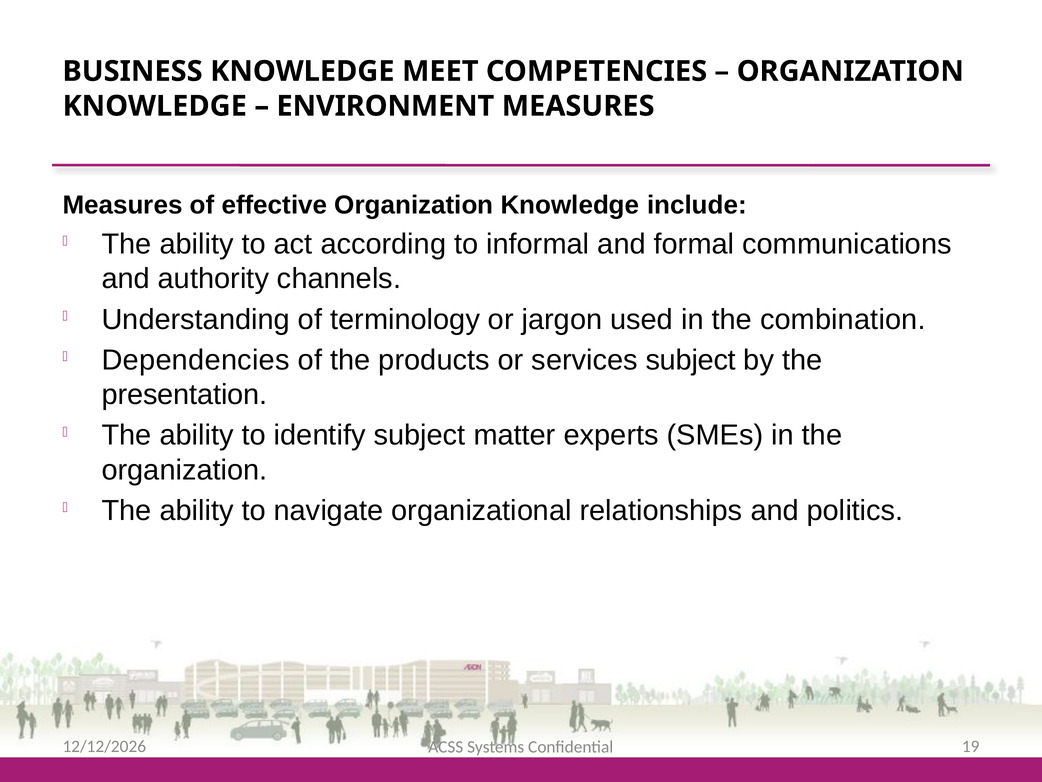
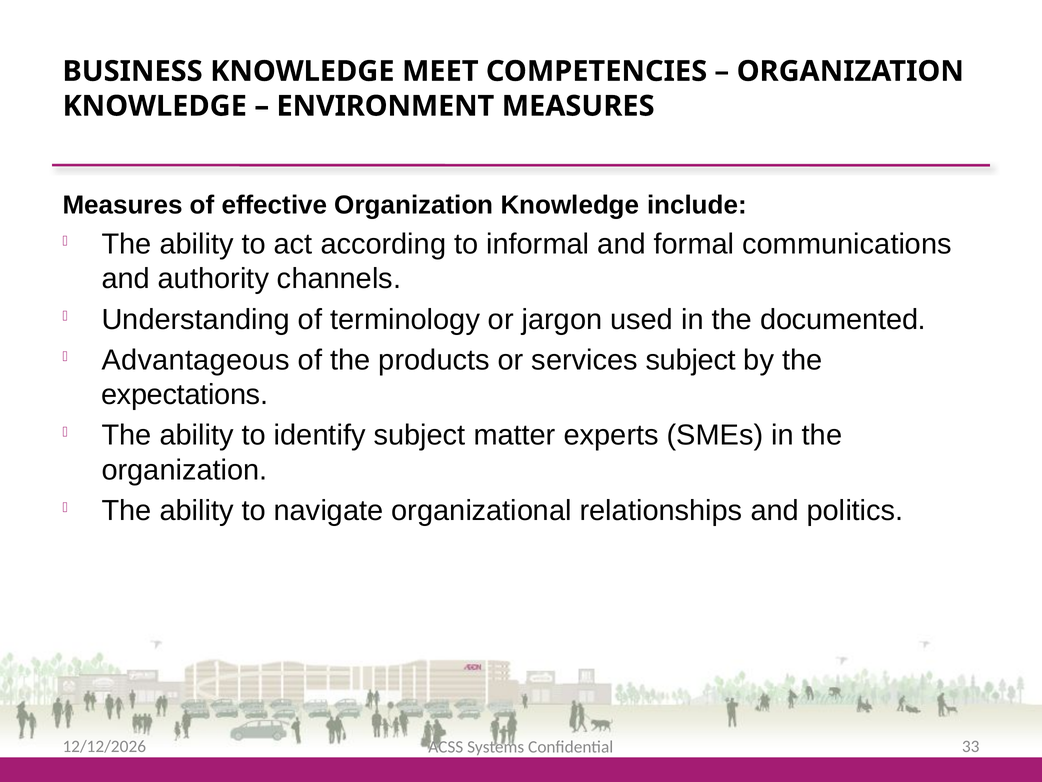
combination: combination -> documented
Dependencies: Dependencies -> Advantageous
presentation: presentation -> expectations
19: 19 -> 33
